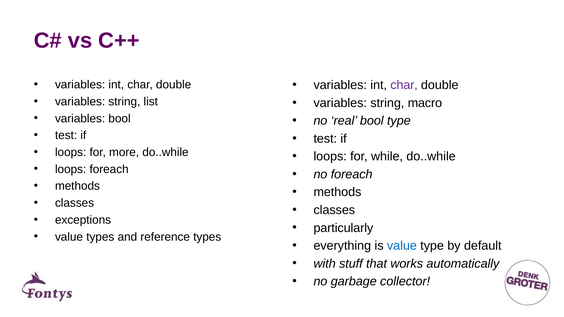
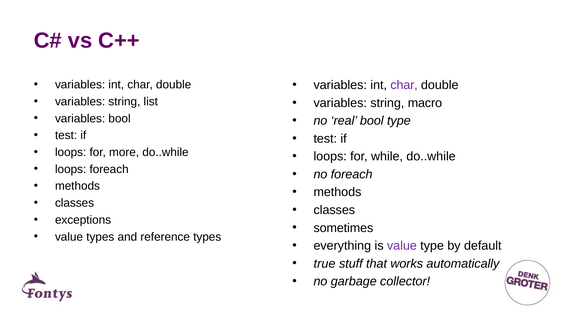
particularly: particularly -> sometimes
value at (402, 246) colour: blue -> purple
with: with -> true
